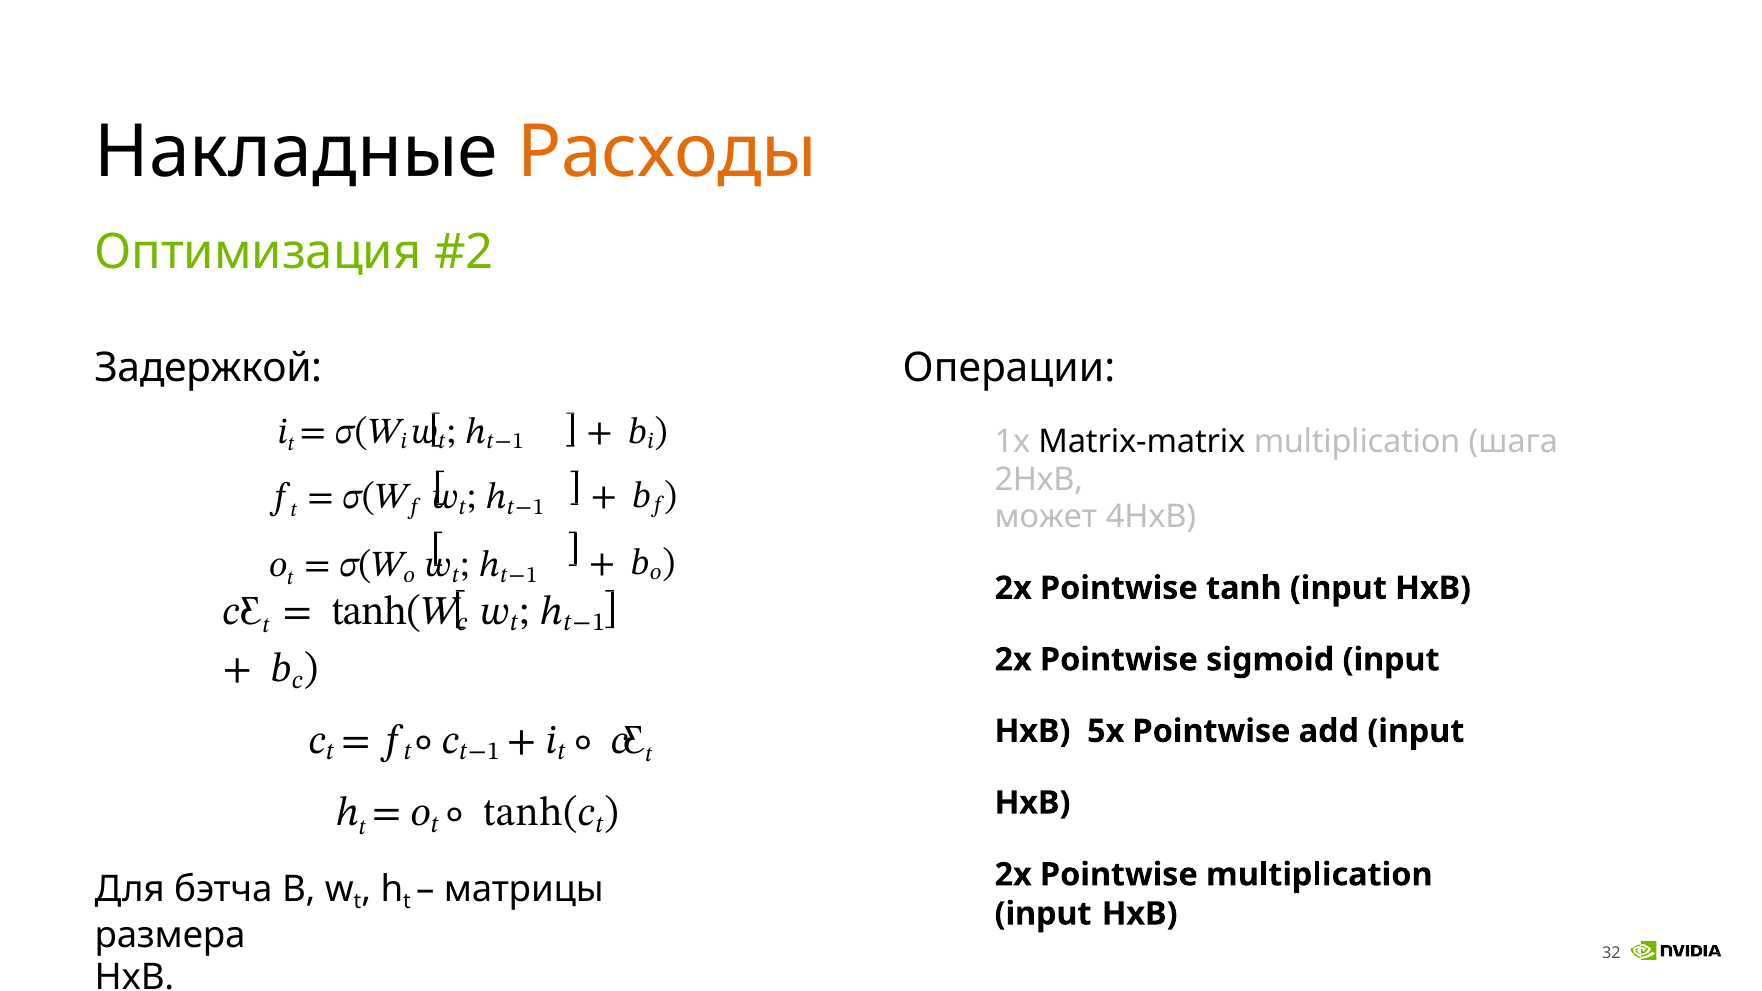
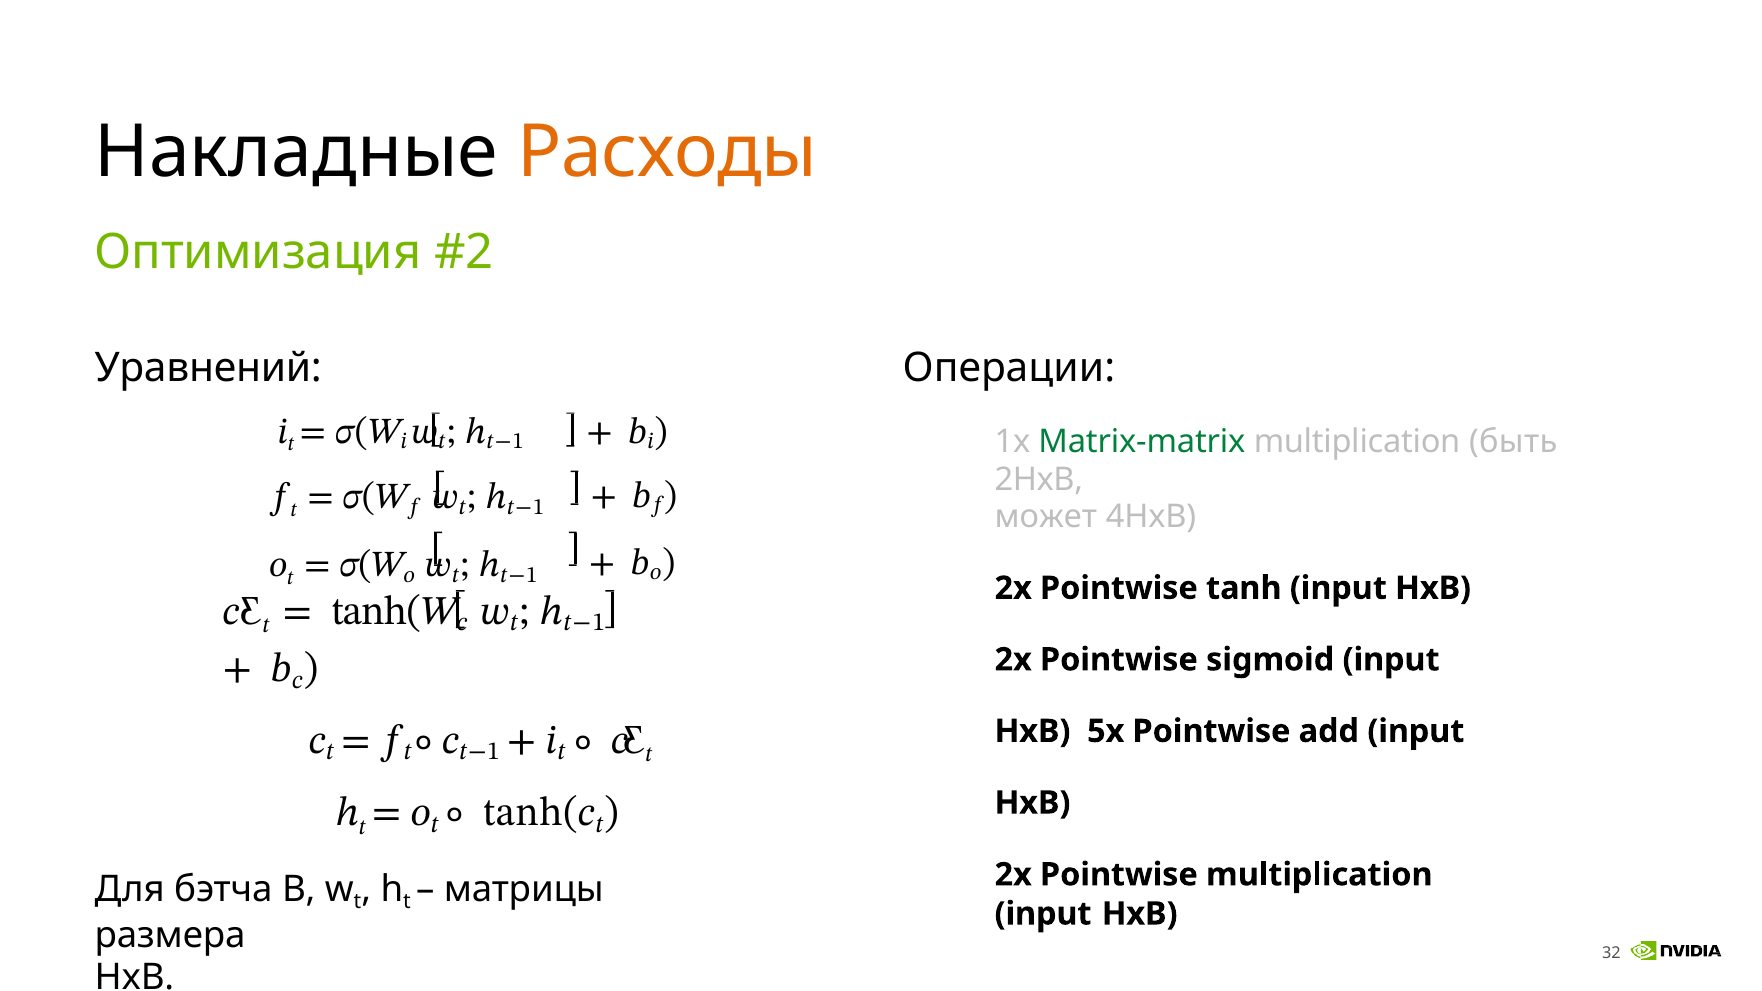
Задержкой: Задержкой -> Уравнений
Matrix-matrix colour: black -> green
шага: шага -> быть
